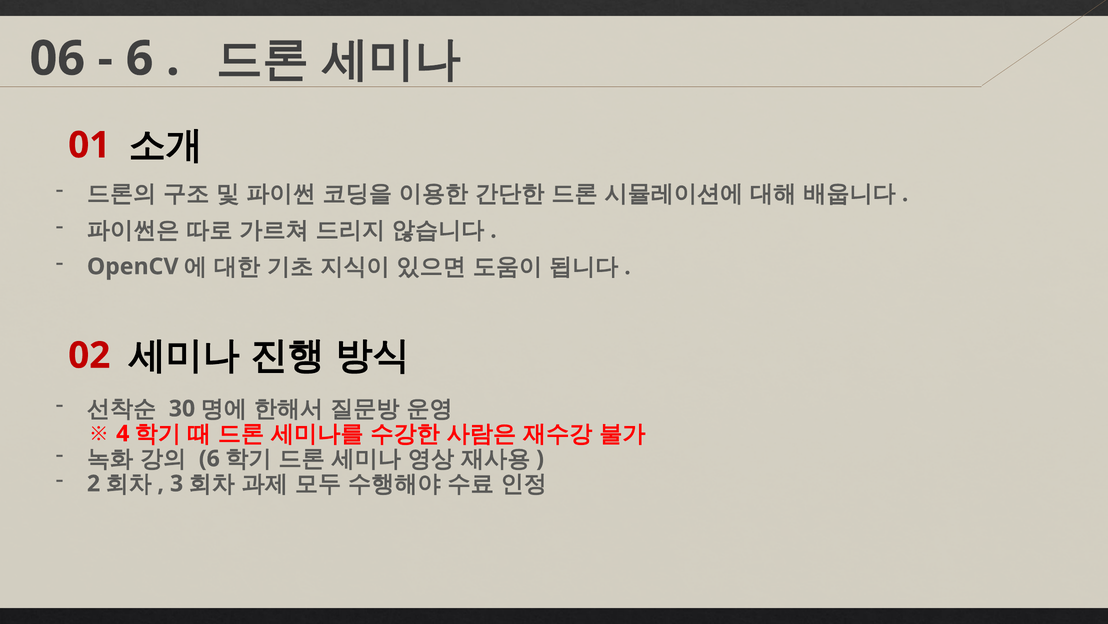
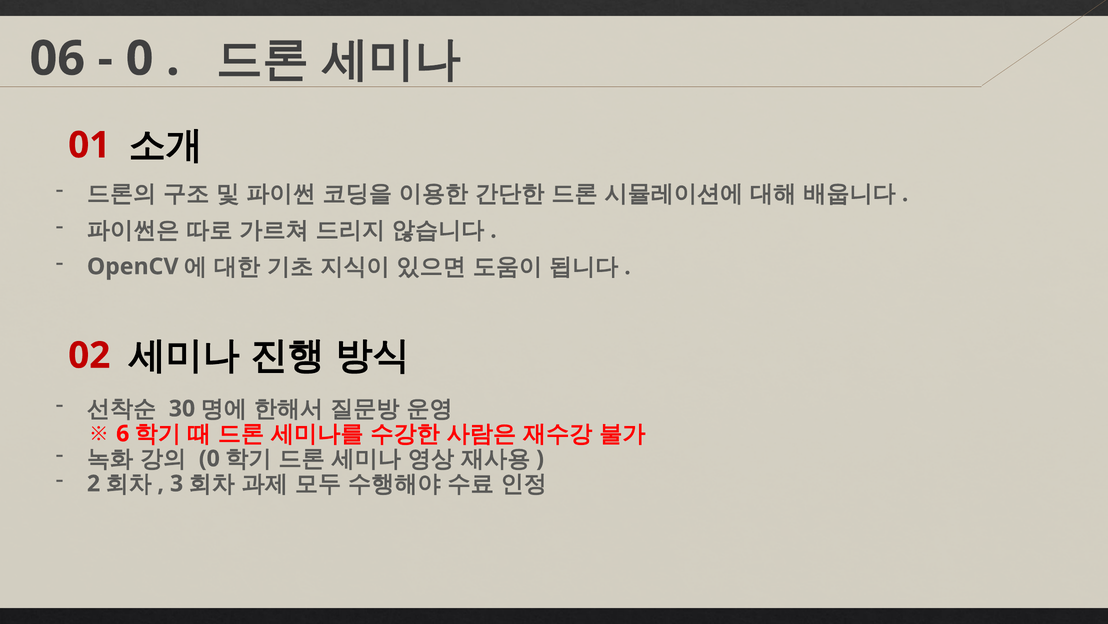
6 at (140, 59): 6 -> 0
4: 4 -> 6
6 at (209, 458): 6 -> 0
